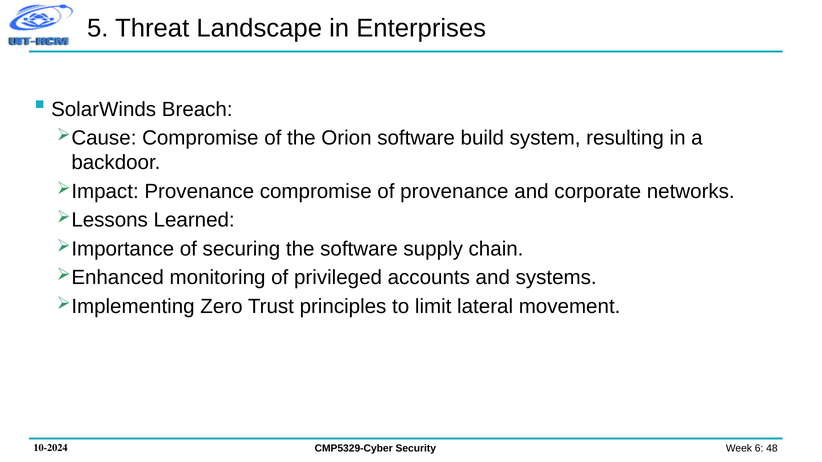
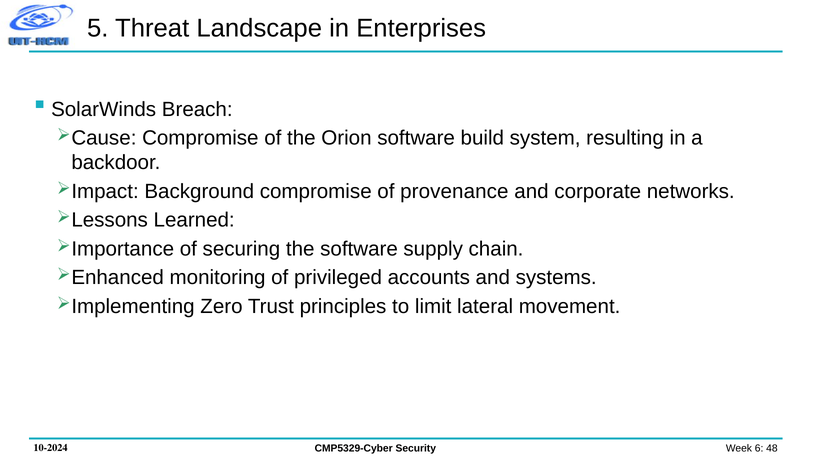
Provenance at (199, 192): Provenance -> Background
